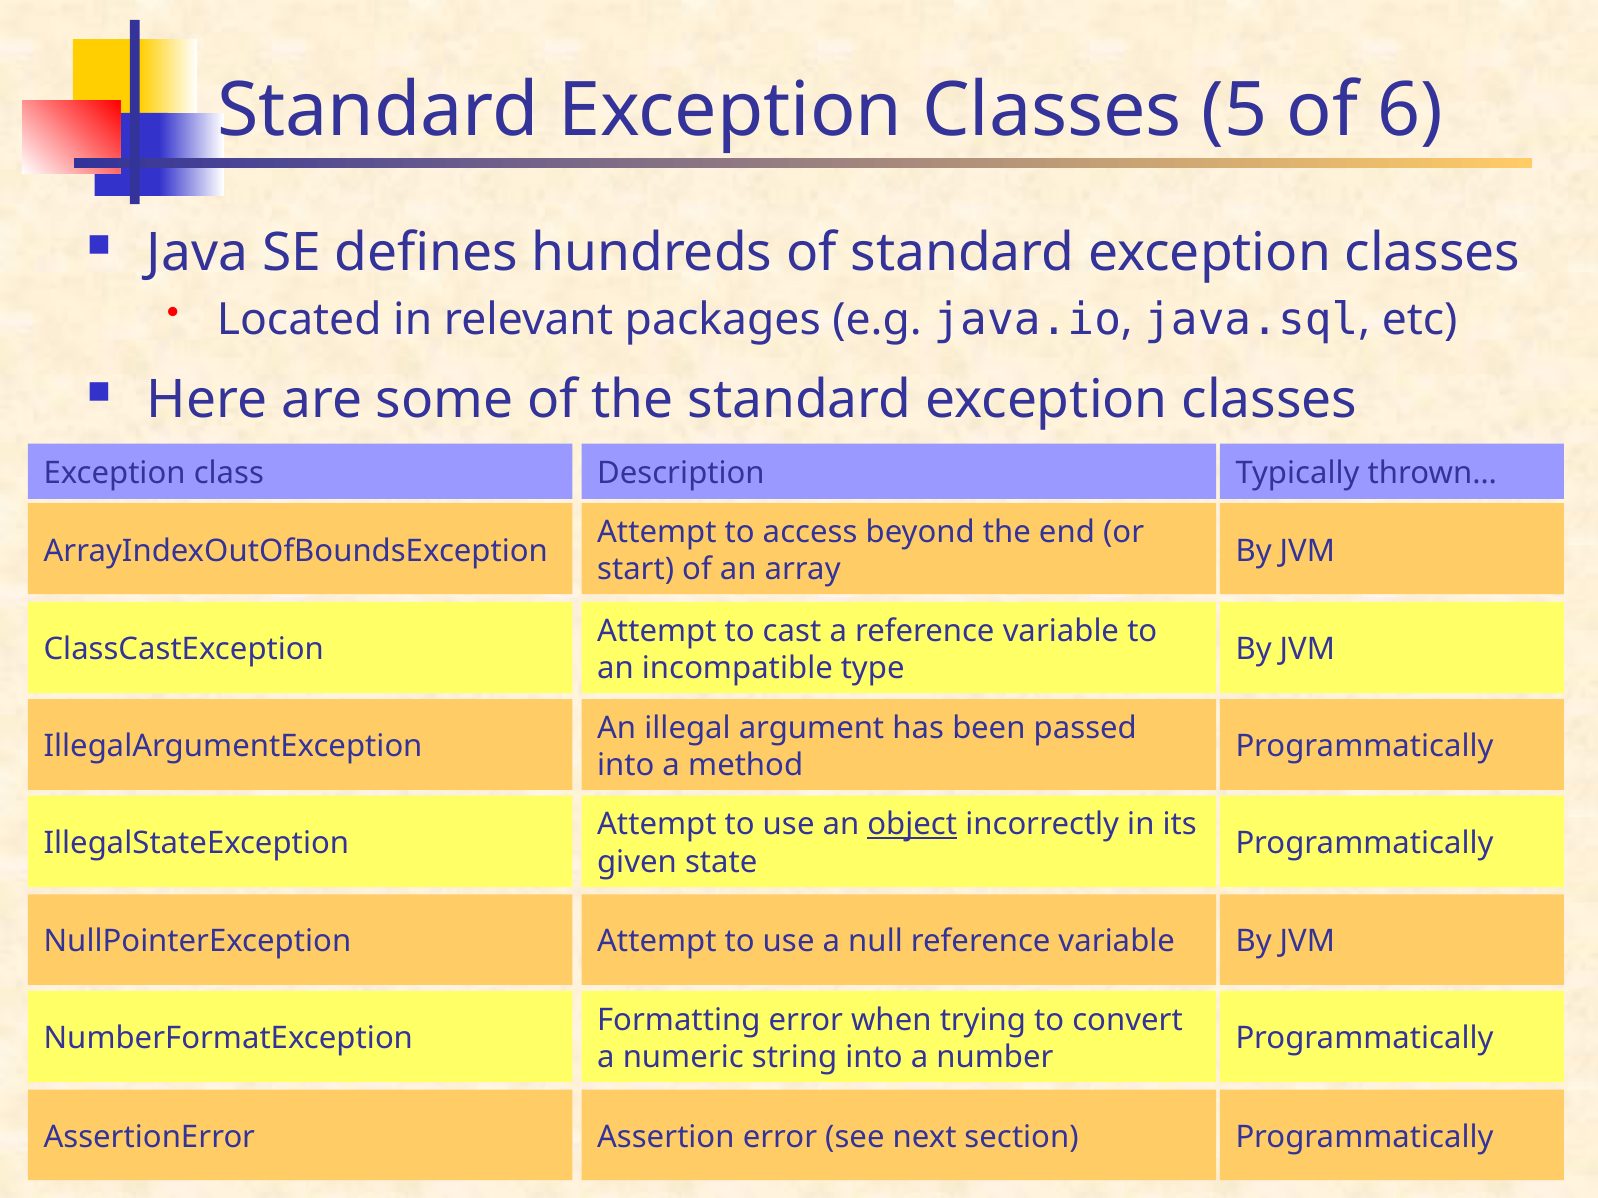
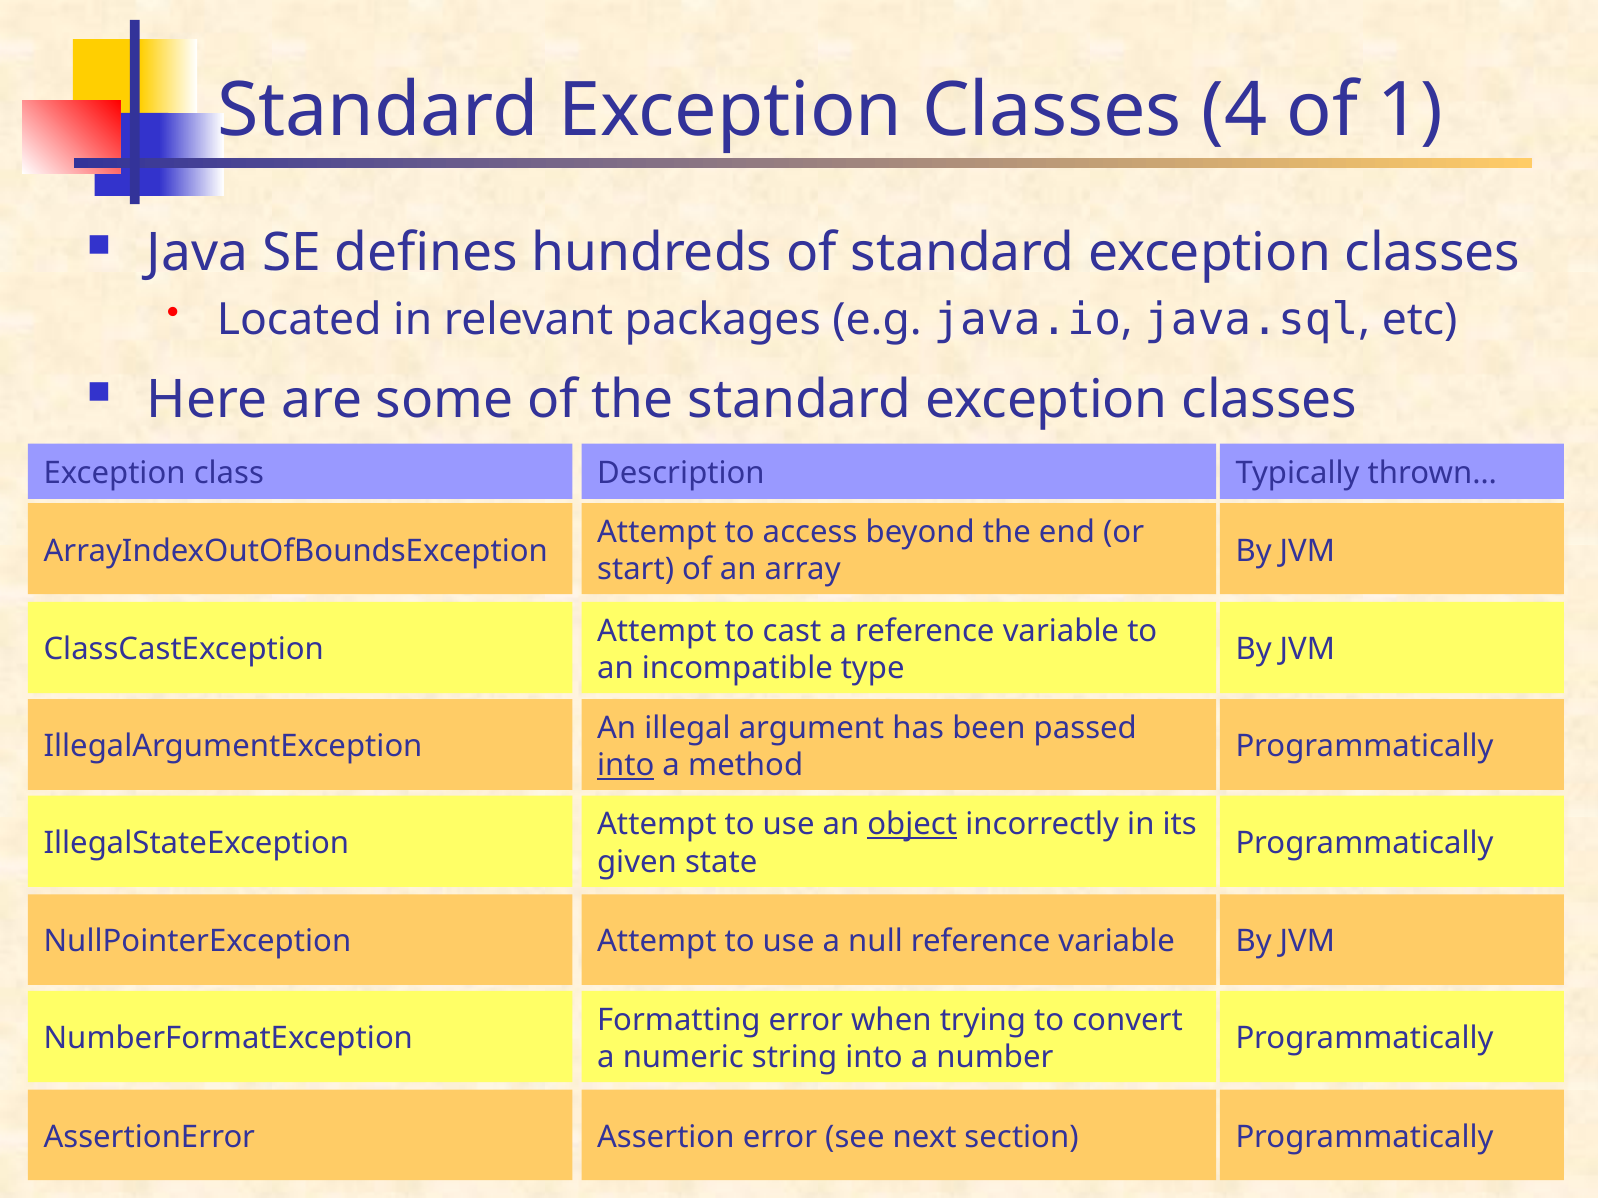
5: 5 -> 4
6: 6 -> 1
into at (626, 766) underline: none -> present
